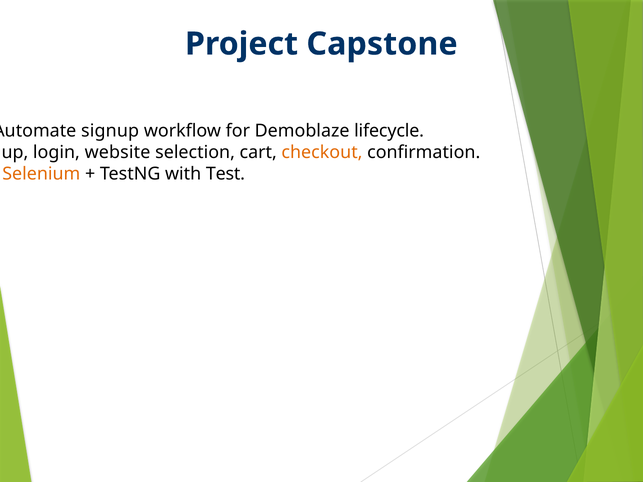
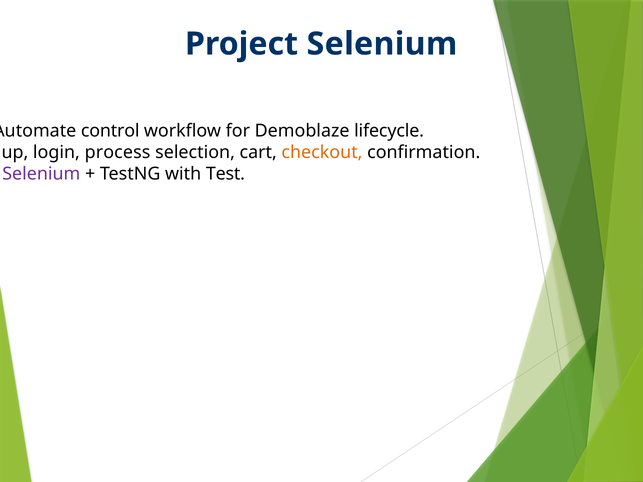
Project Capstone: Capstone -> Selenium
signup at (110, 131): signup -> control
website: website -> process
Selenium at (41, 174) colour: orange -> purple
